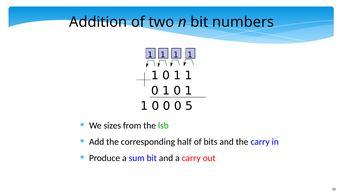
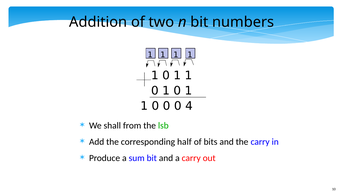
5: 5 -> 4
sizes: sizes -> shall
